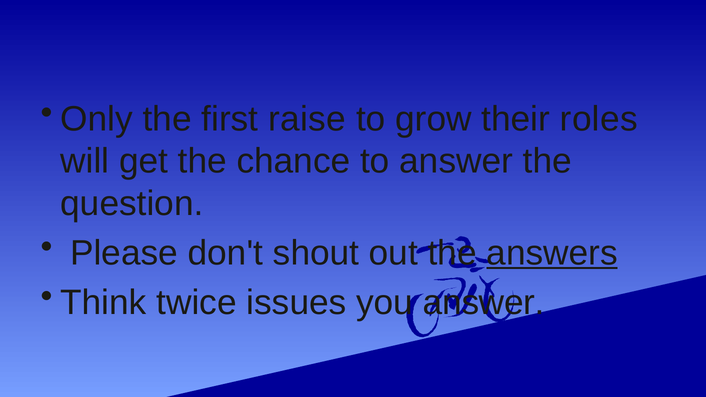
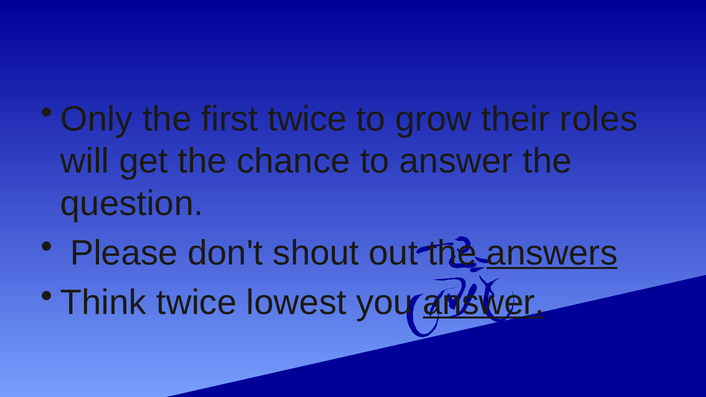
first raise: raise -> twice
issues: issues -> lowest
answer at (484, 302) underline: none -> present
